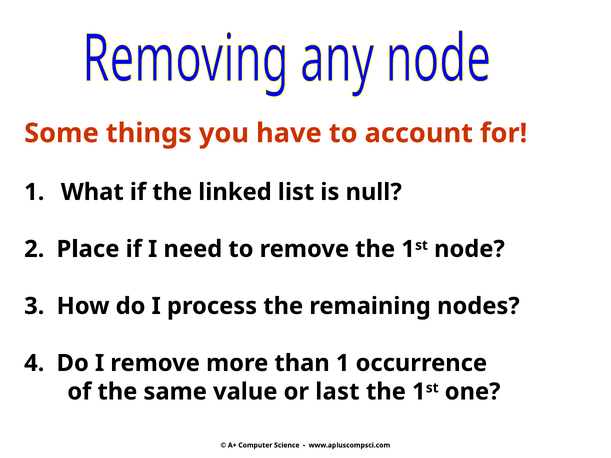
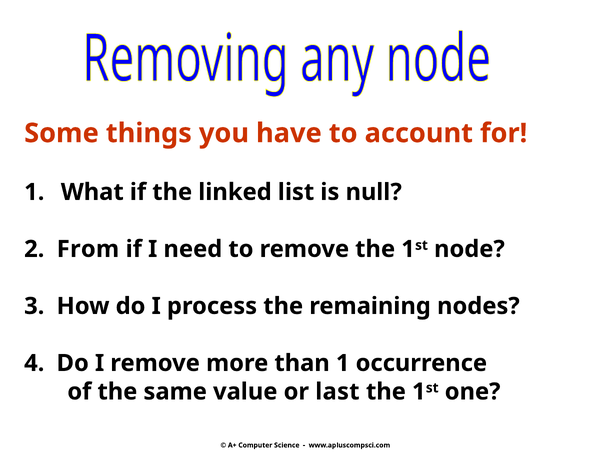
Place: Place -> From
